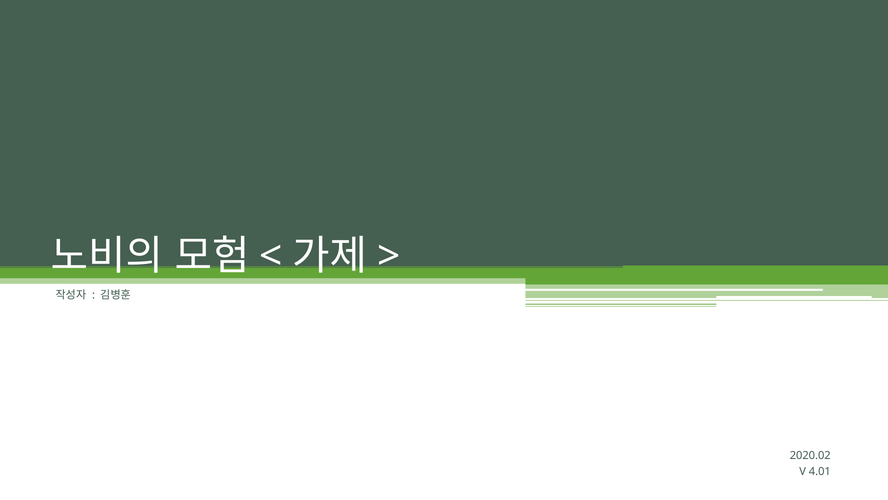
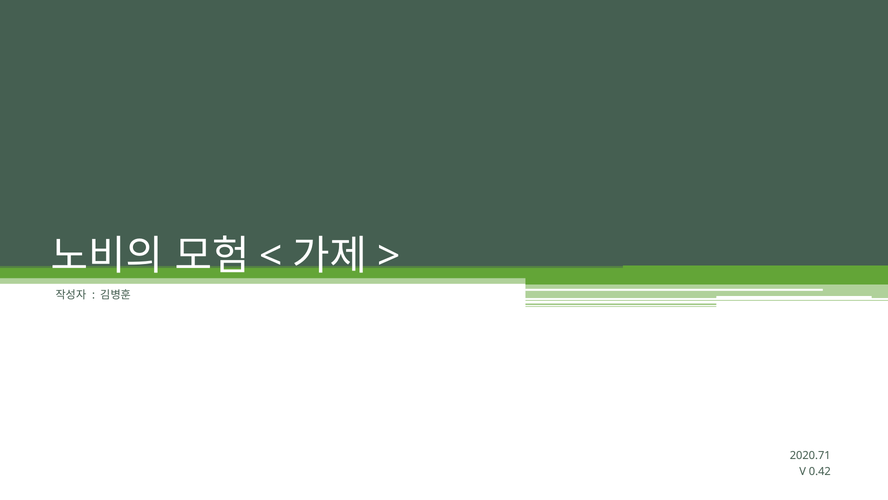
2020.02: 2020.02 -> 2020.71
4.01: 4.01 -> 0.42
